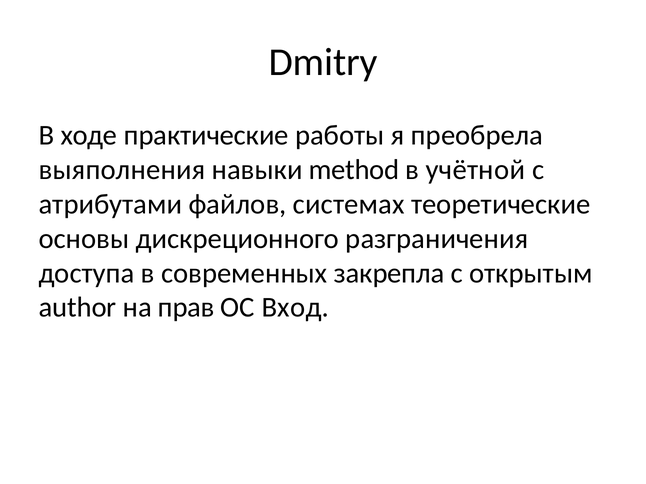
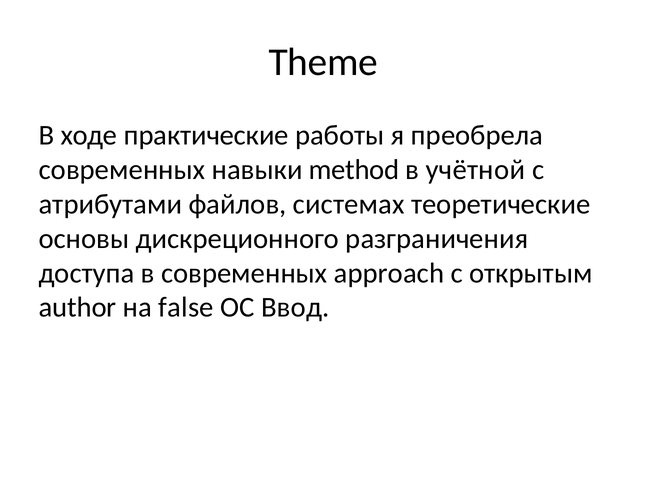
Dmitry: Dmitry -> Theme
выяполнения at (122, 170): выяполнения -> современных
закрепла: закрепла -> approach
прав: прав -> false
Вход: Вход -> Ввод
